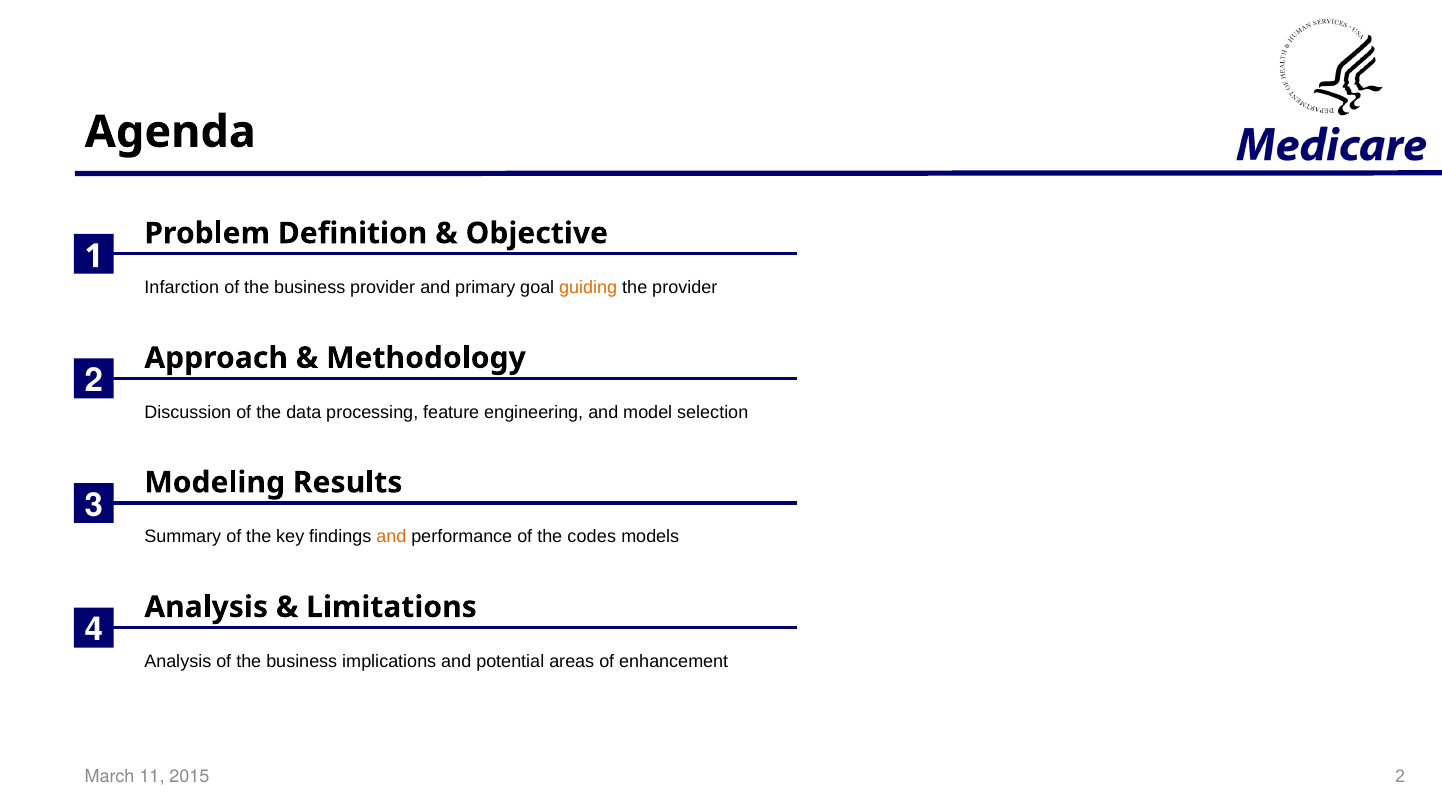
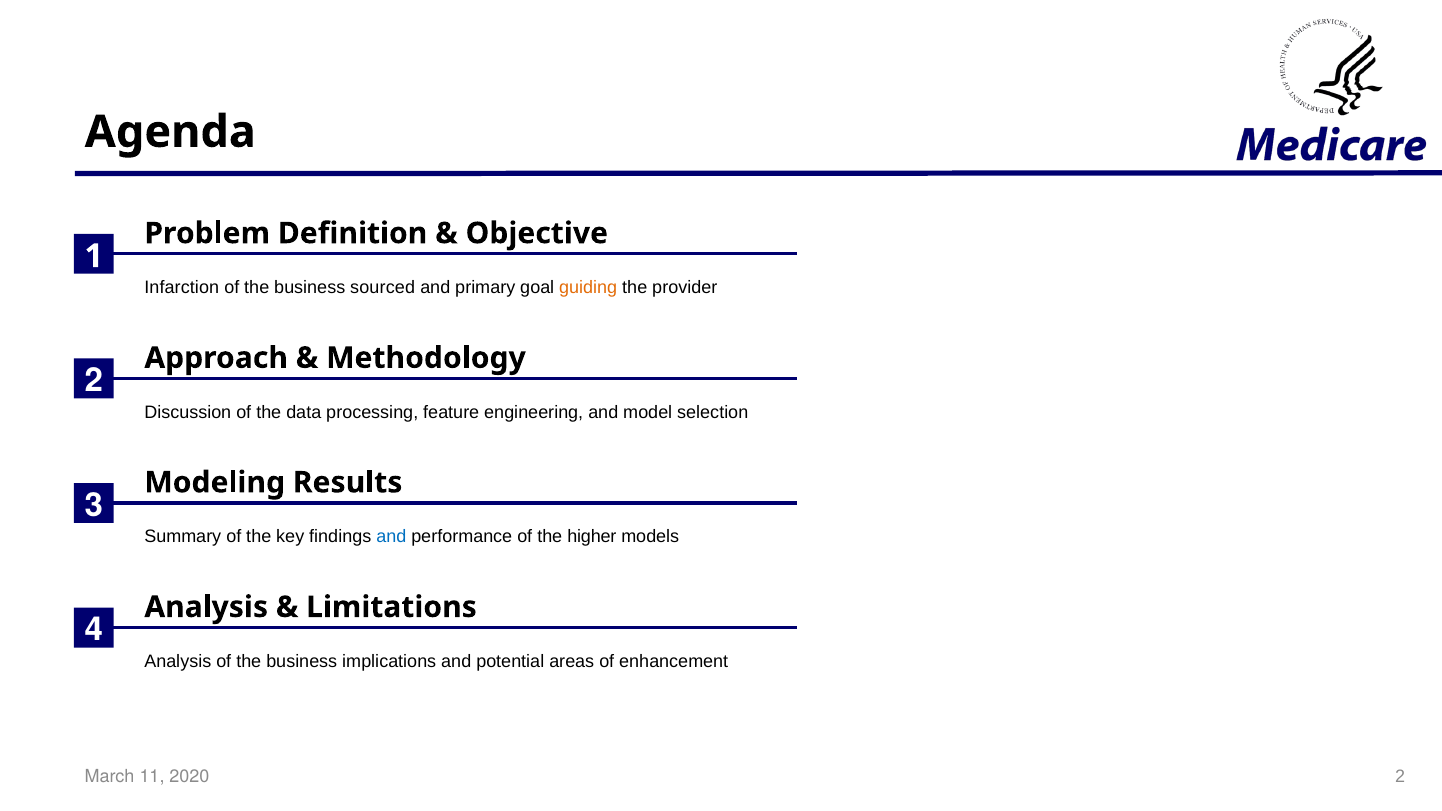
business provider: provider -> sourced
and at (391, 537) colour: orange -> blue
codes: codes -> higher
2015: 2015 -> 2020
